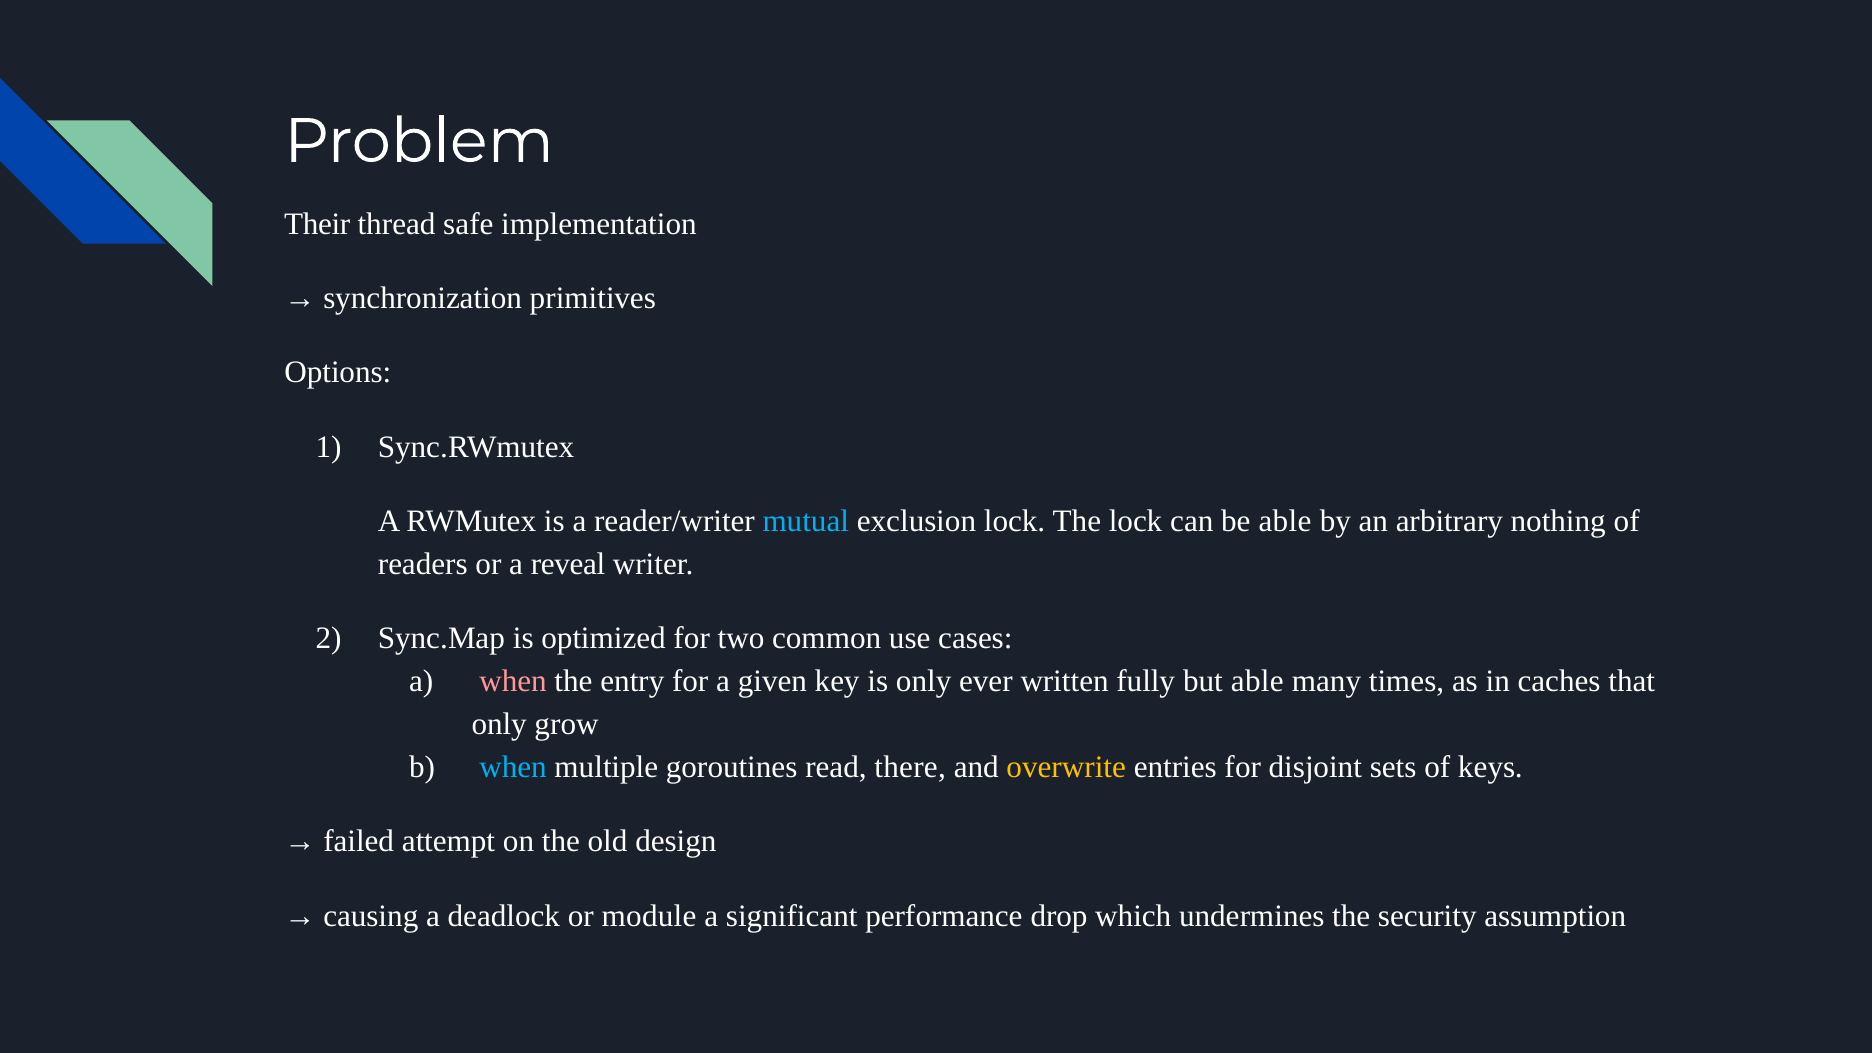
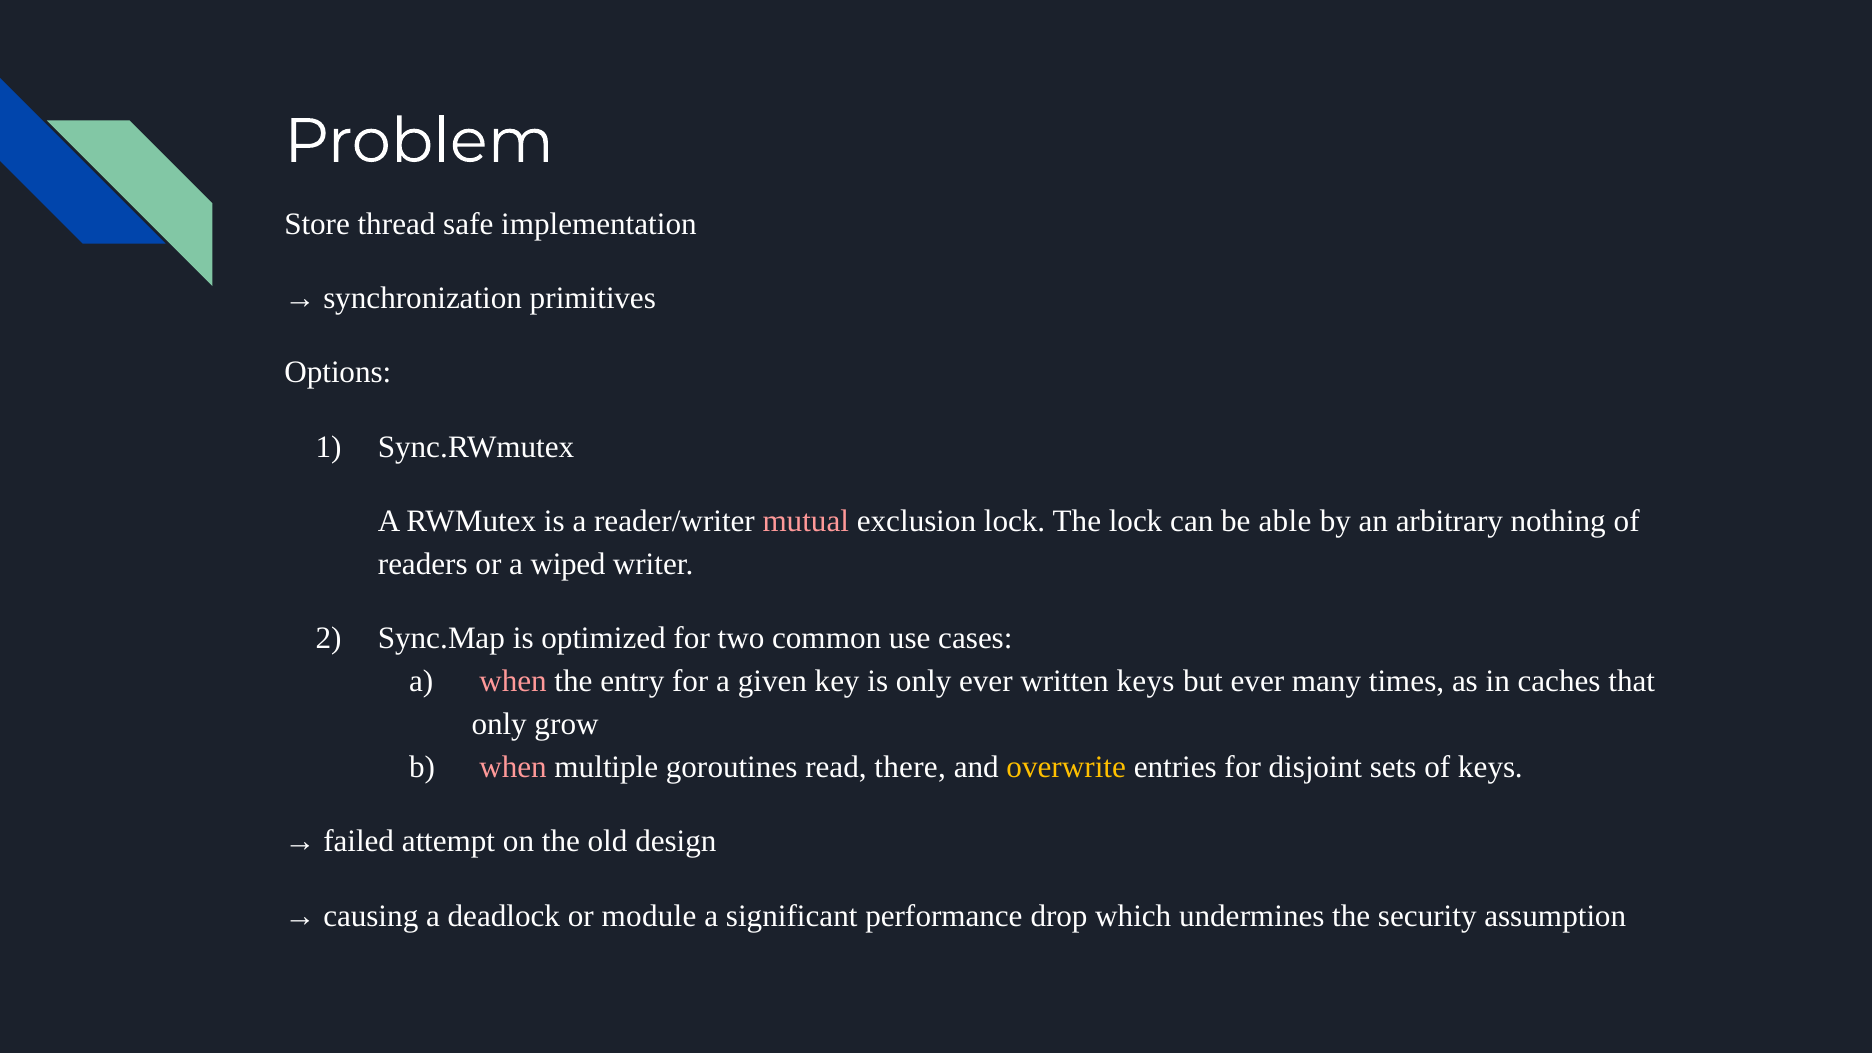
Their: Their -> Store
mutual colour: light blue -> pink
reveal: reveal -> wiped
written fully: fully -> keys
but able: able -> ever
when at (513, 767) colour: light blue -> pink
